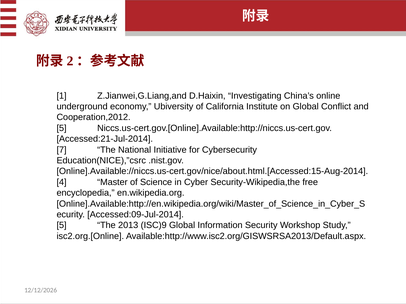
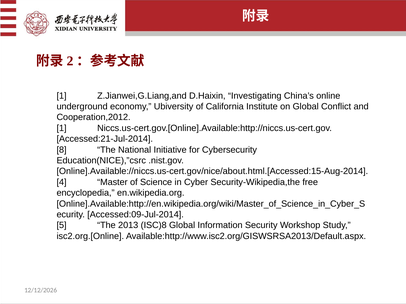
5 at (62, 128): 5 -> 1
7: 7 -> 8
ISC)9: ISC)9 -> ISC)8
